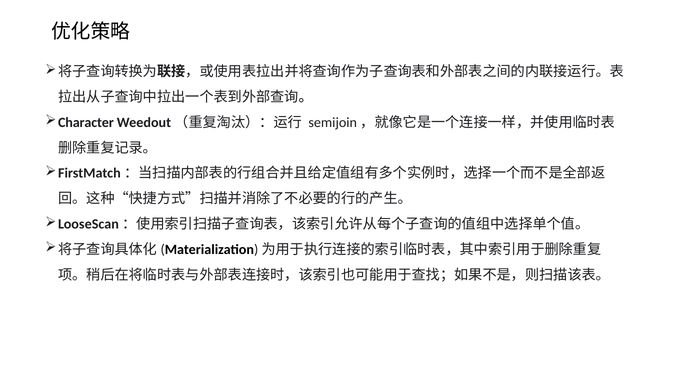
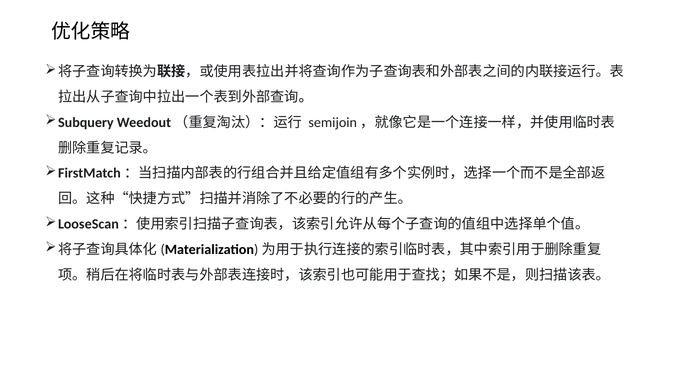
Character: Character -> Subquery
